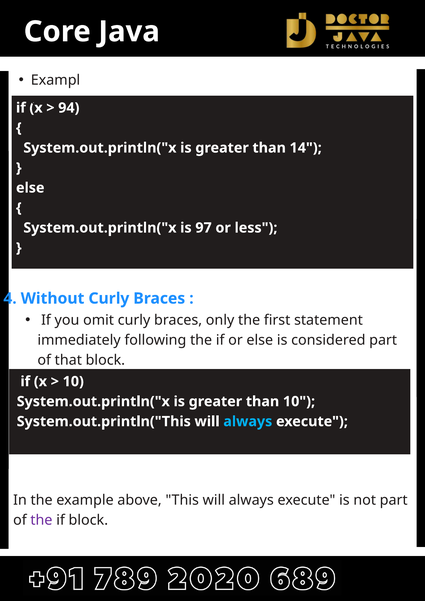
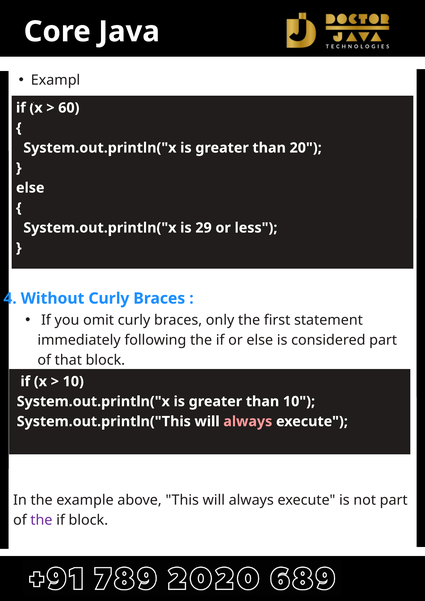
94: 94 -> 60
14: 14 -> 20
97: 97 -> 29
always at (248, 422) colour: light blue -> pink
